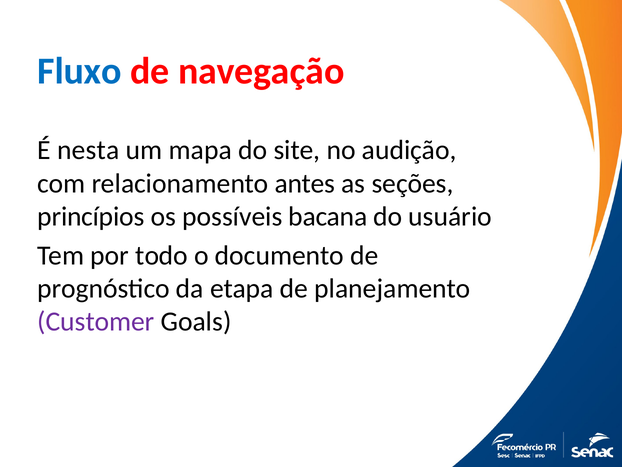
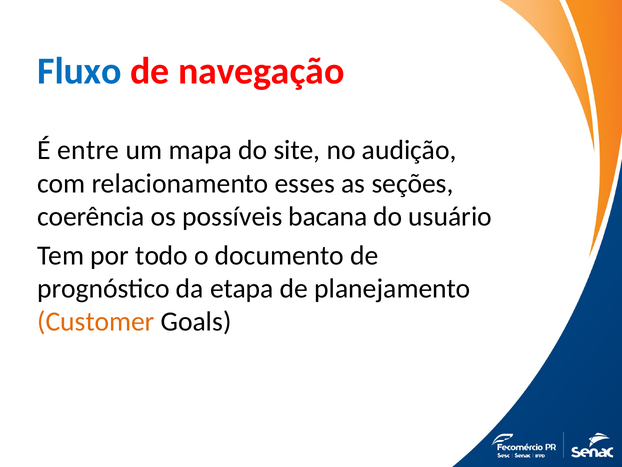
nesta: nesta -> entre
antes: antes -> esses
princípios: princípios -> coerência
Customer colour: purple -> orange
